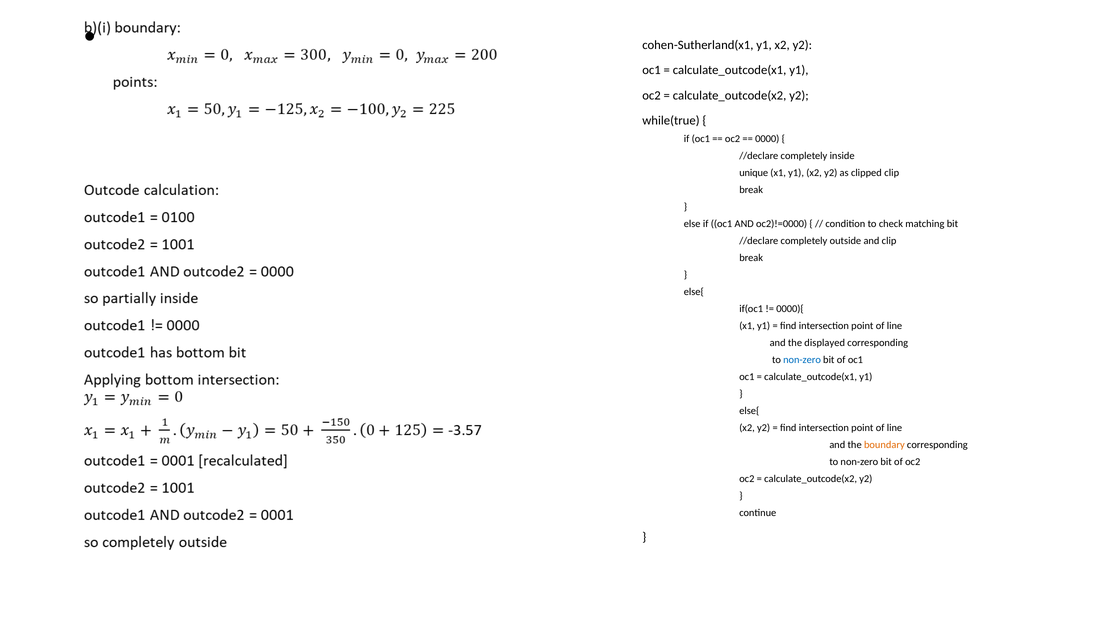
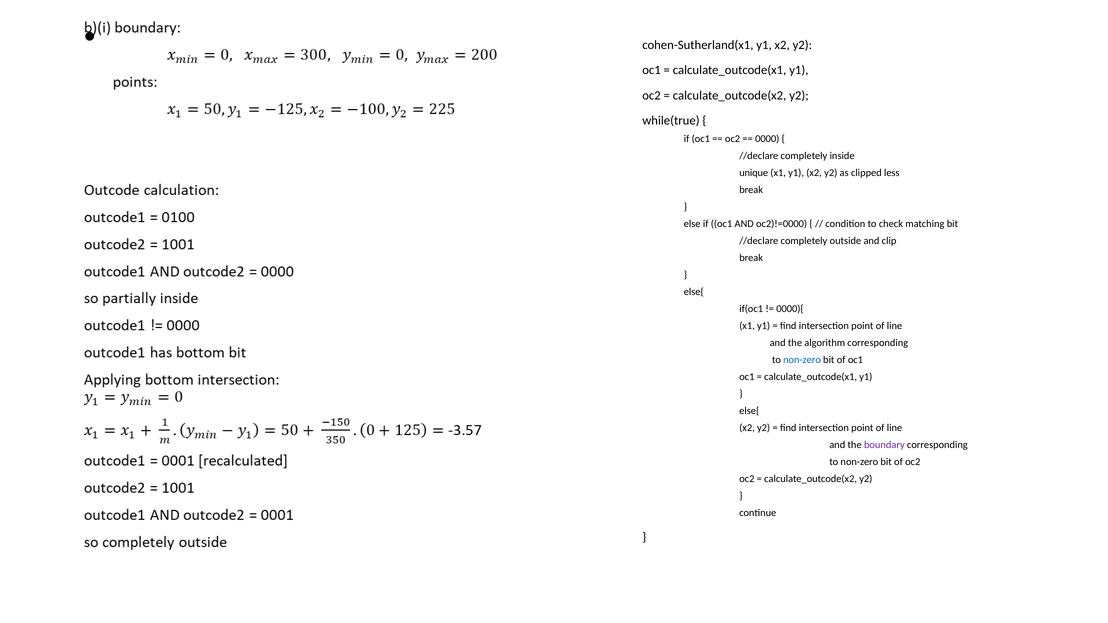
clipped clip: clip -> less
displayed: displayed -> algorithm
boundary colour: orange -> purple
